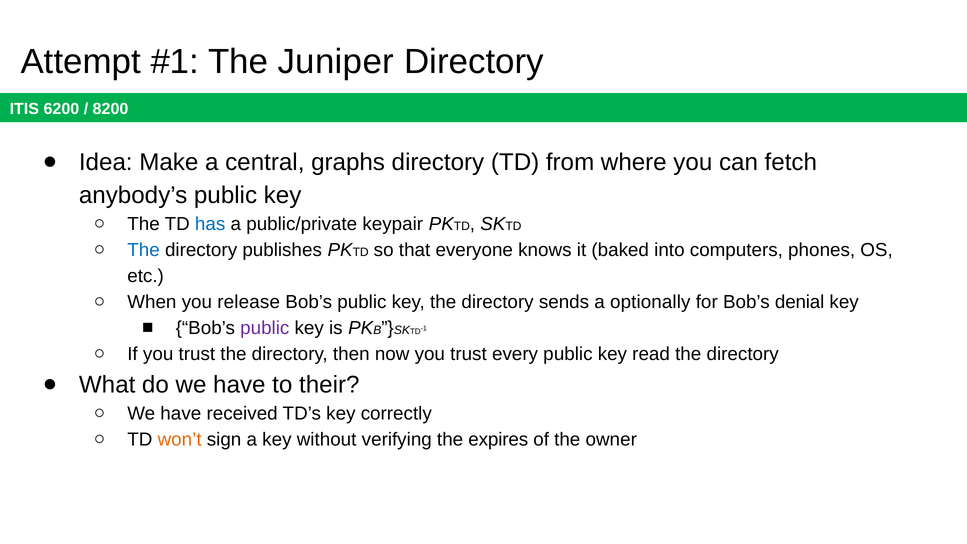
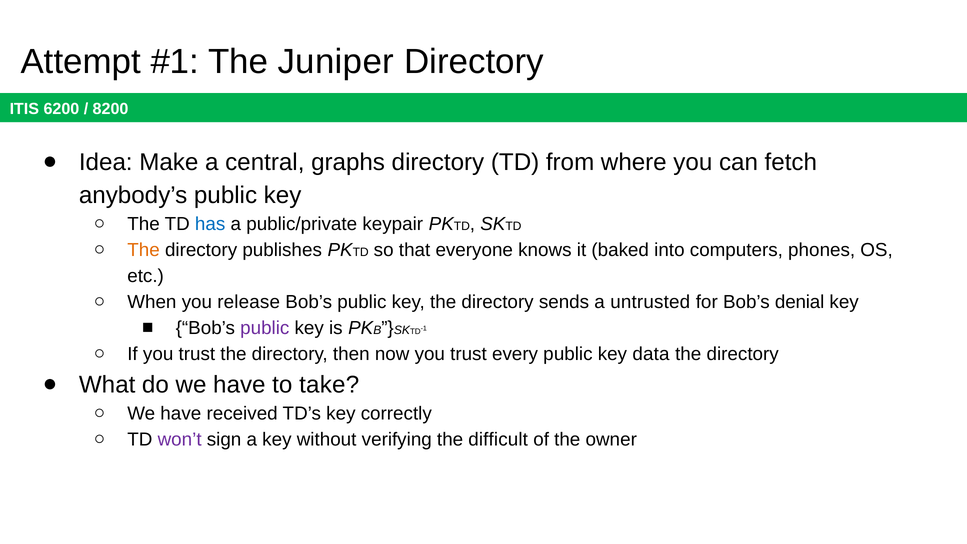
The at (144, 250) colour: blue -> orange
optionally: optionally -> untrusted
read: read -> data
their: their -> take
won’t colour: orange -> purple
expires: expires -> difficult
